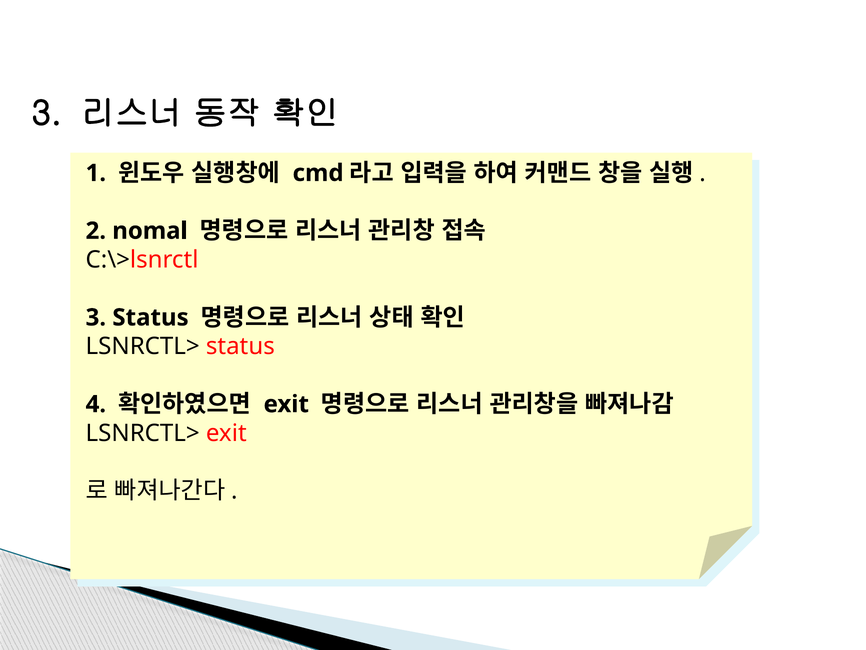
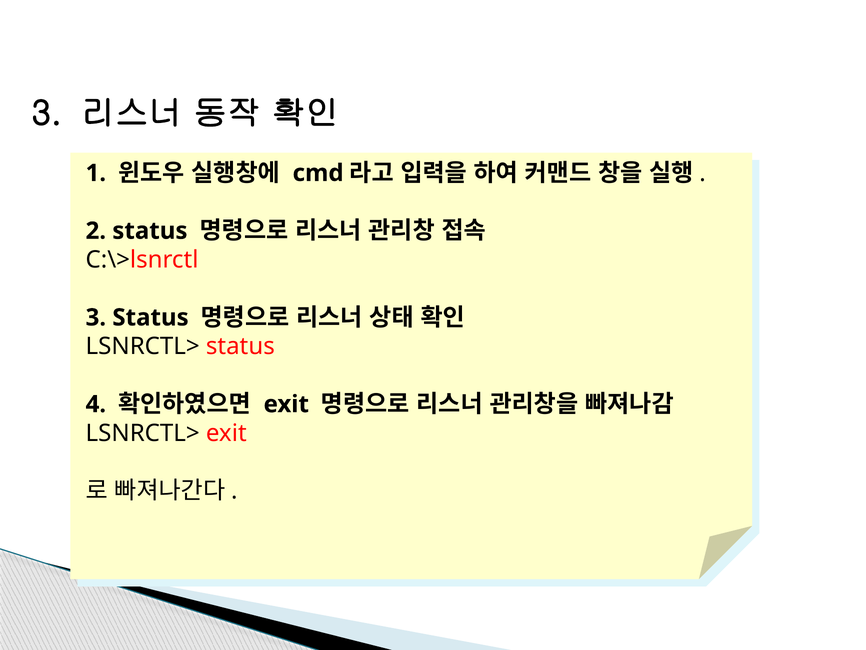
2 nomal: nomal -> status
